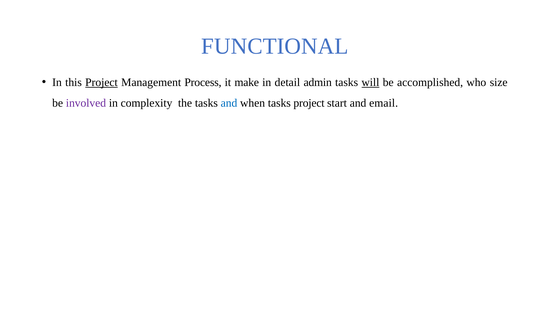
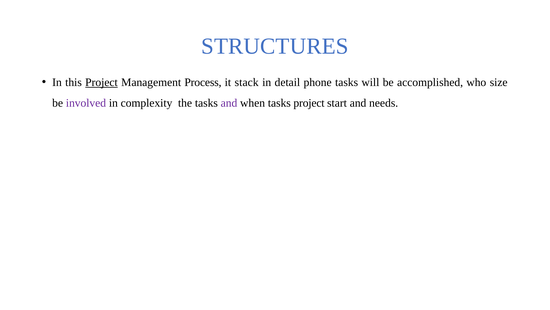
FUNCTIONAL: FUNCTIONAL -> STRUCTURES
make: make -> stack
admin: admin -> phone
will underline: present -> none
and at (229, 103) colour: blue -> purple
email: email -> needs
